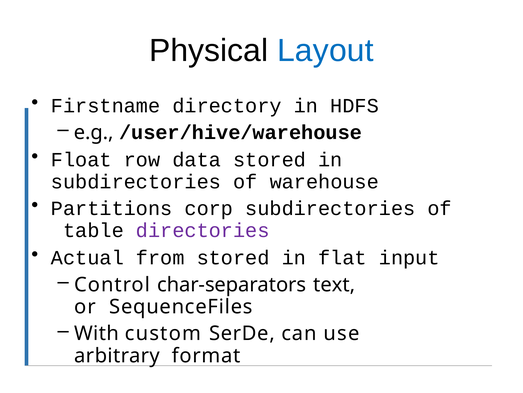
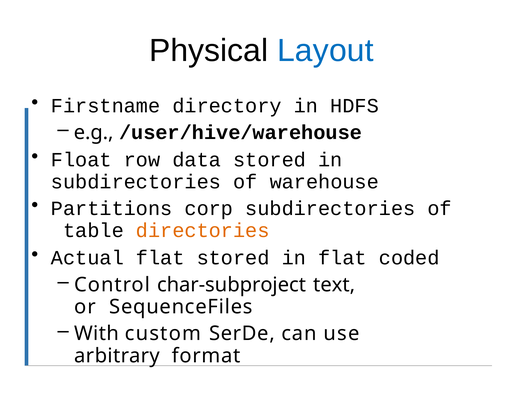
directories colour: purple -> orange
Actual from: from -> flat
input: input -> coded
char-separators: char-separators -> char-subproject
